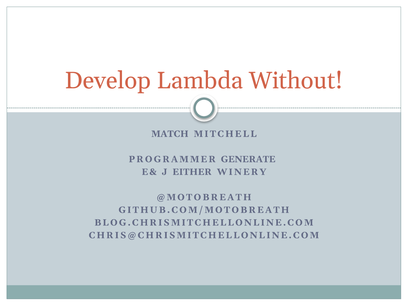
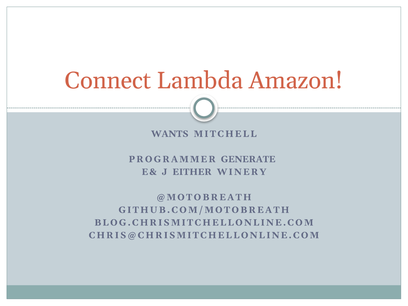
Develop: Develop -> Connect
Without: Without -> Amazon
MATCH: MATCH -> WANTS
